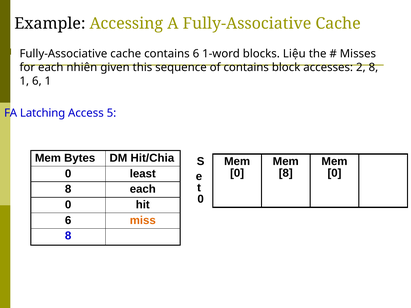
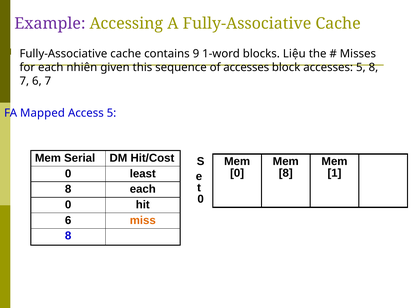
Example colour: black -> purple
contains 6: 6 -> 9
of contains: contains -> accesses
accesses 2: 2 -> 5
1 at (24, 81): 1 -> 7
6 1: 1 -> 7
Latching: Latching -> Mapped
Bytes: Bytes -> Serial
Hit/Chia: Hit/Chia -> Hit/Cost
0 at (334, 173): 0 -> 1
